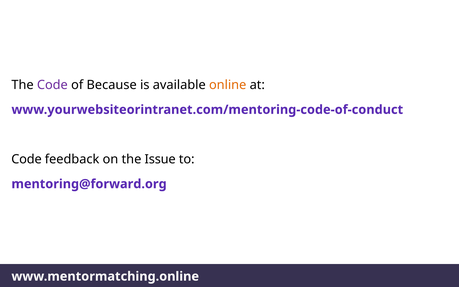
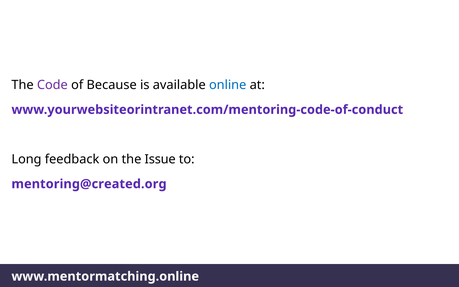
online colour: orange -> blue
Code at (27, 159): Code -> Long
mentoring@forward.org: mentoring@forward.org -> mentoring@created.org
